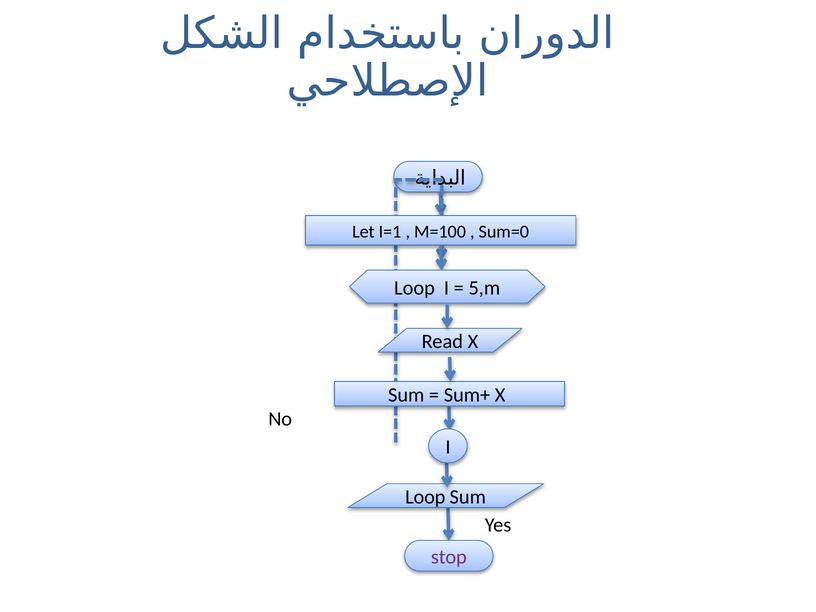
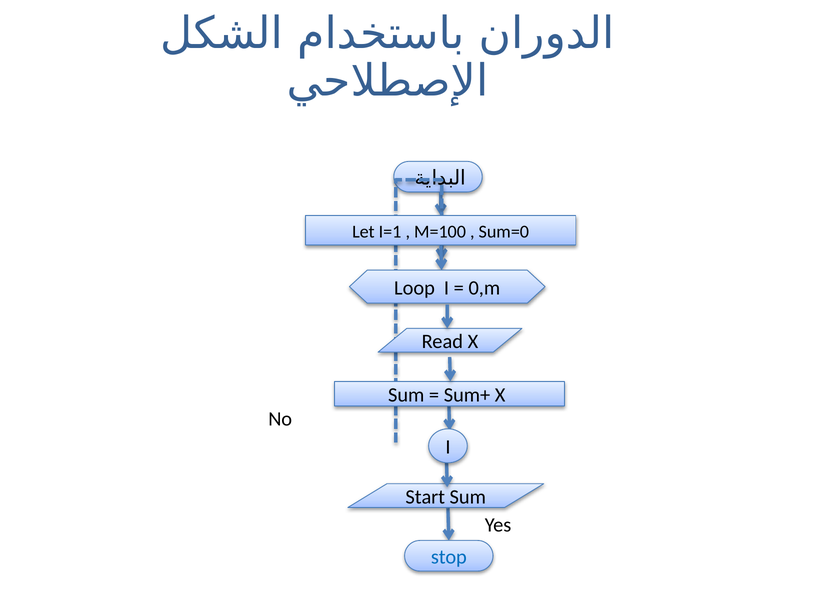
5,m: 5,m -> 0,m
Loop at (425, 497): Loop -> Start
stop colour: purple -> blue
